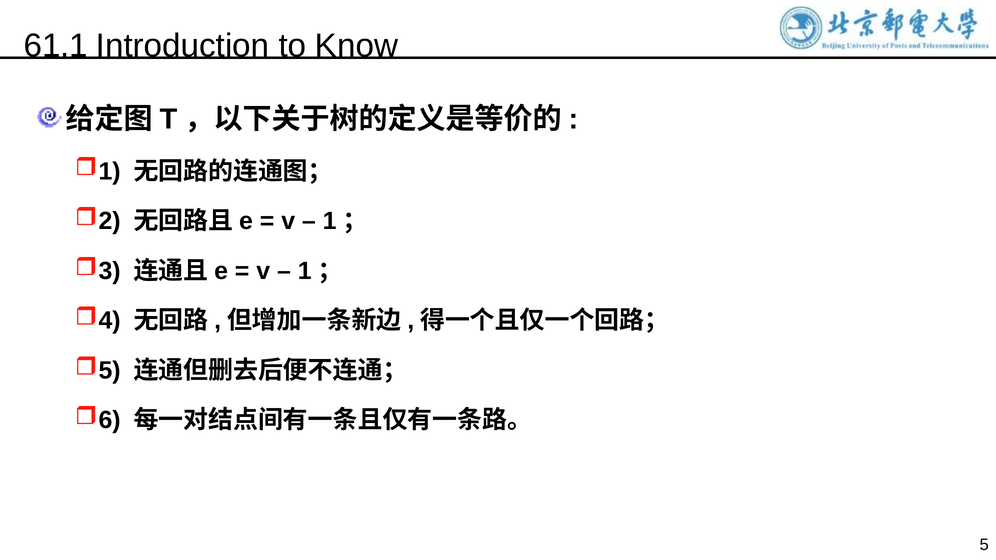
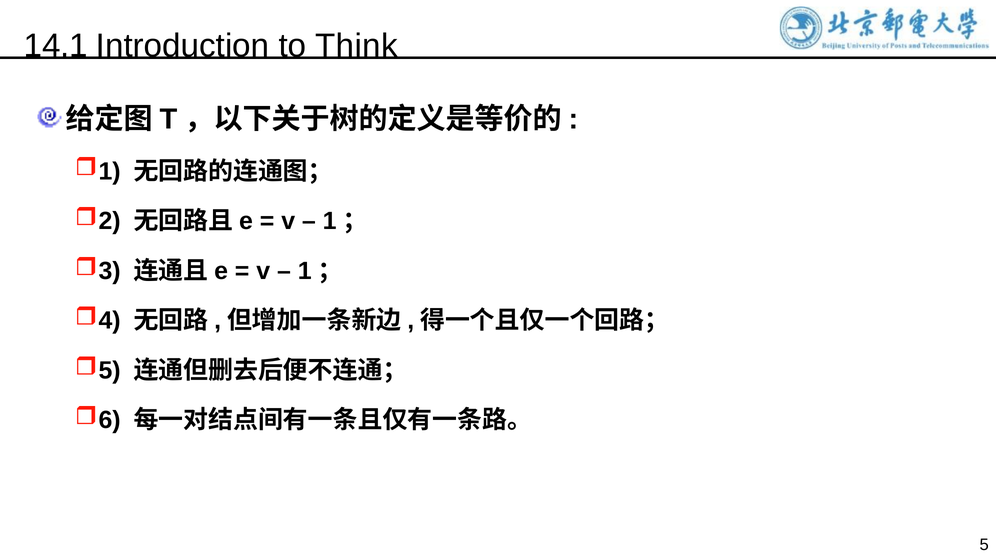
61.1: 61.1 -> 14.1
Know: Know -> Think
